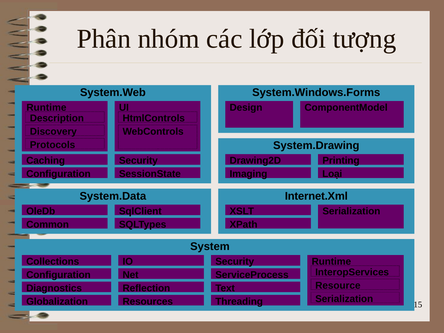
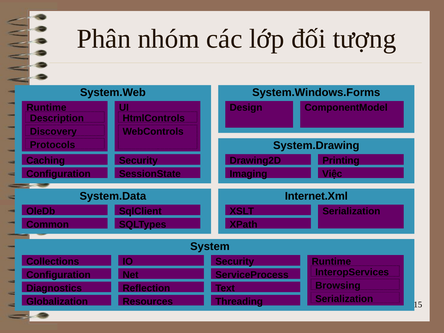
Loại: Loại -> Việc
Resource: Resource -> Browsing
